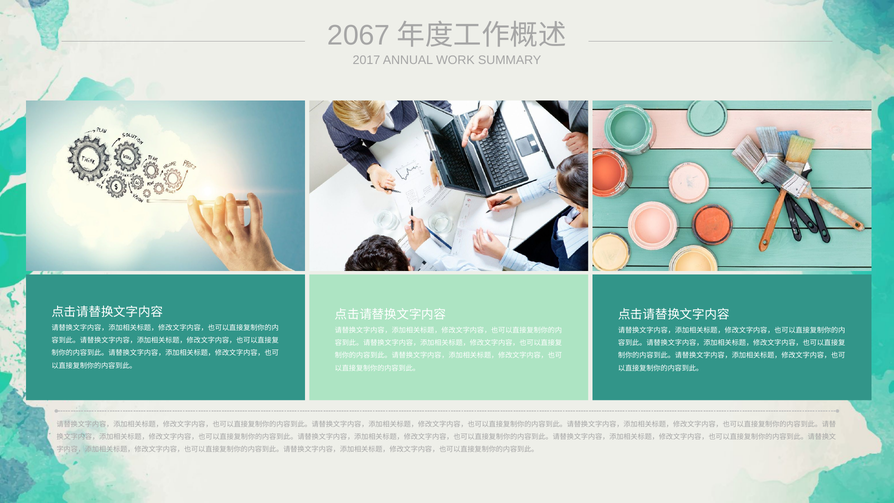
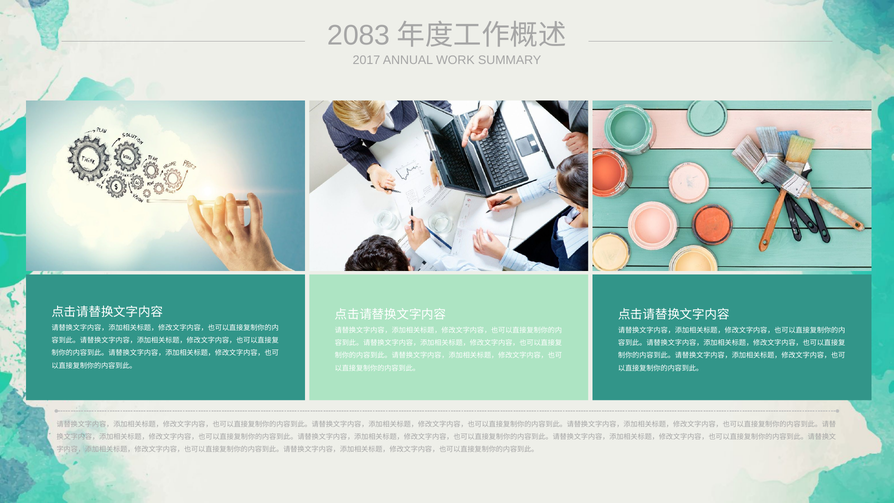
2067: 2067 -> 2083
